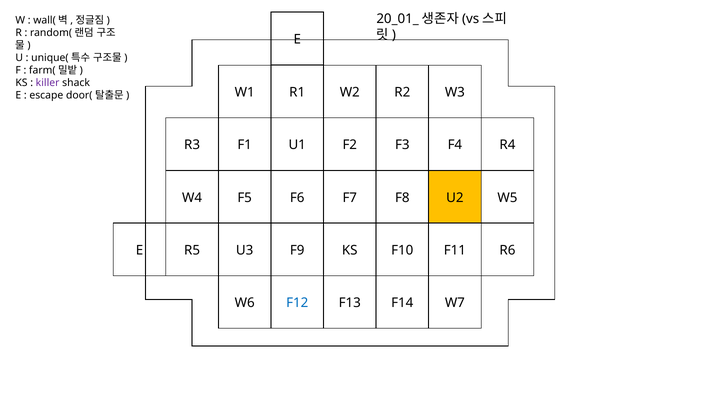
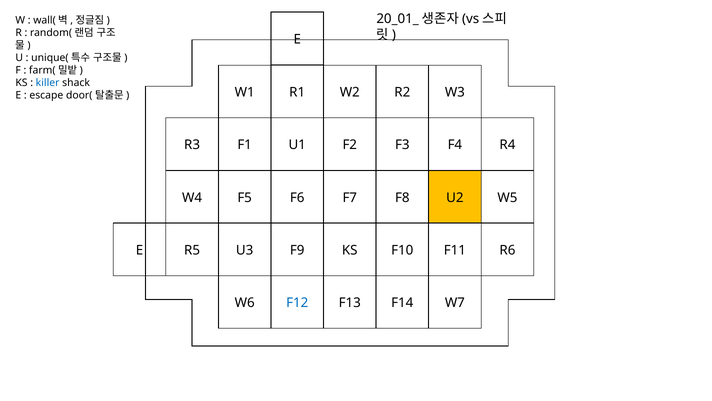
killer colour: purple -> blue
